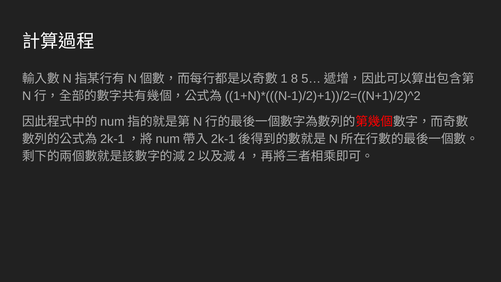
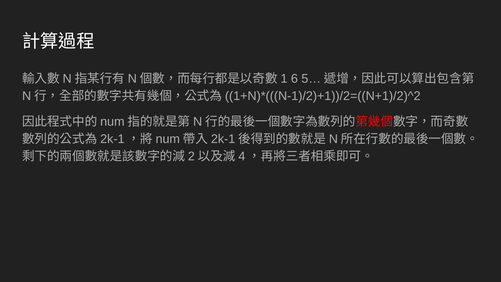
8: 8 -> 6
